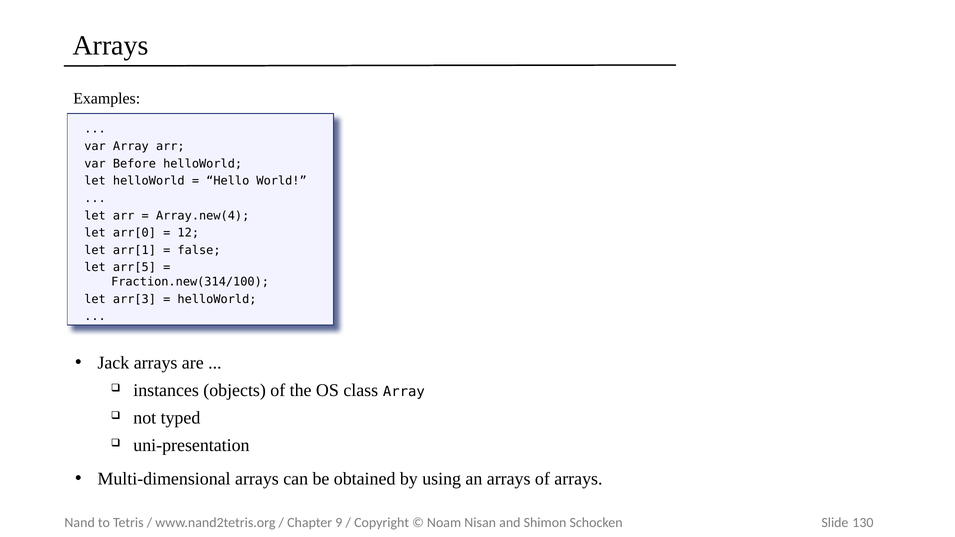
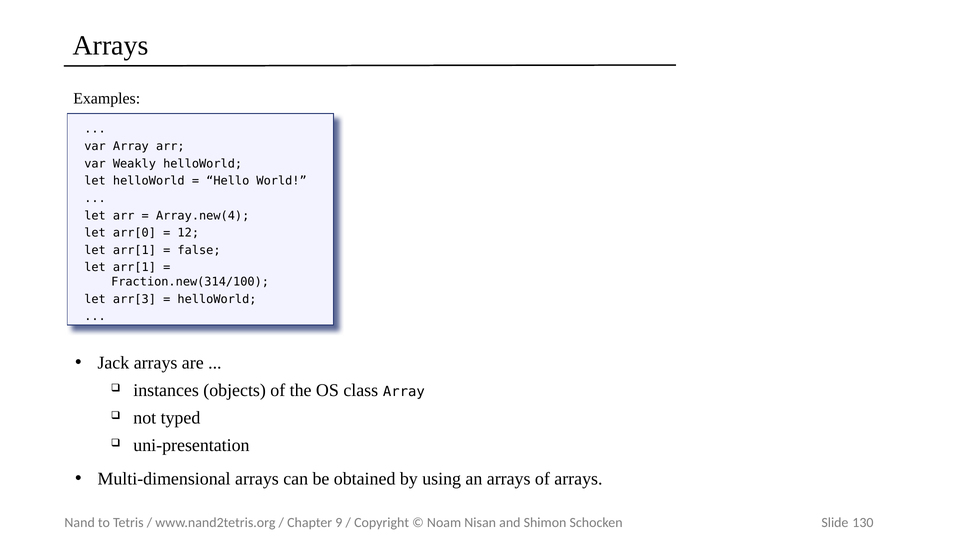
Before: Before -> Weakly
arr[5 at (134, 268): arr[5 -> arr[1
